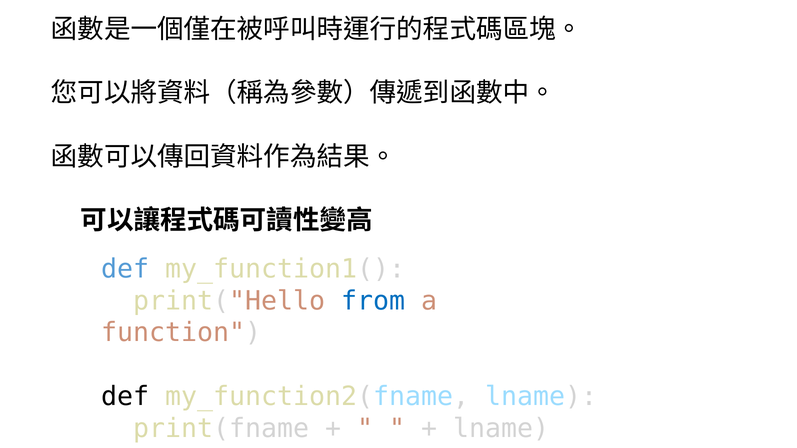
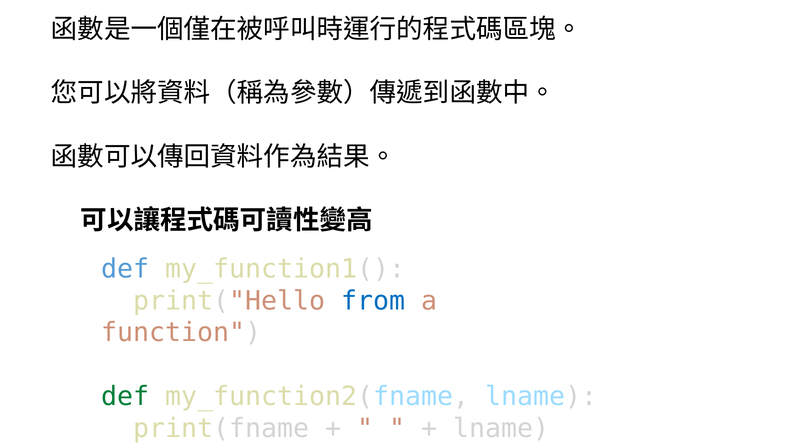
def at (125, 397) colour: black -> green
